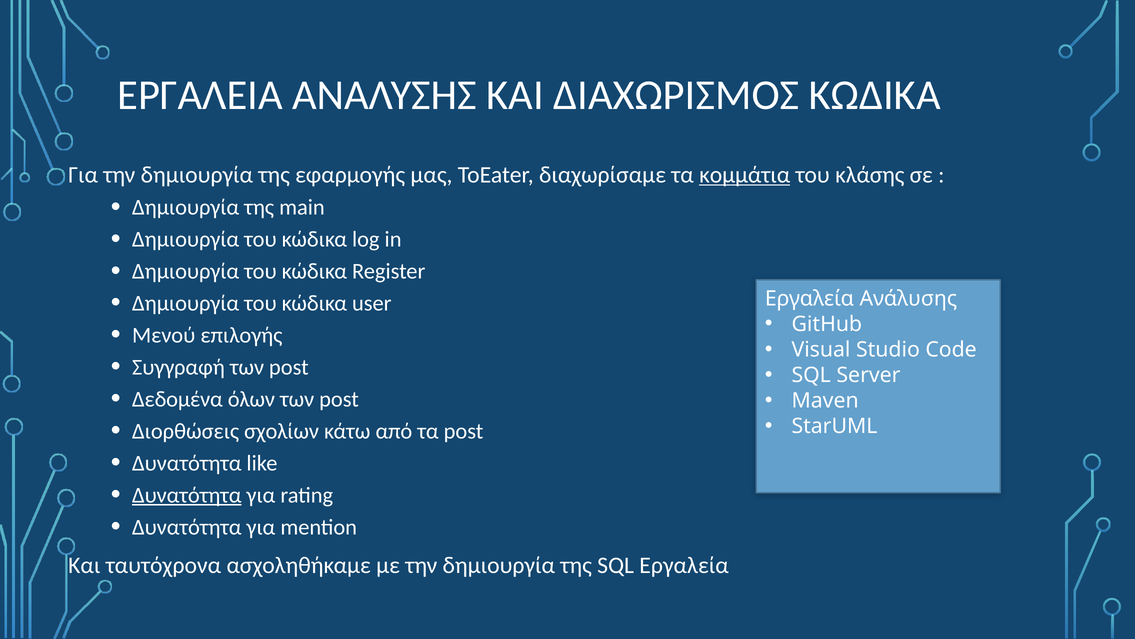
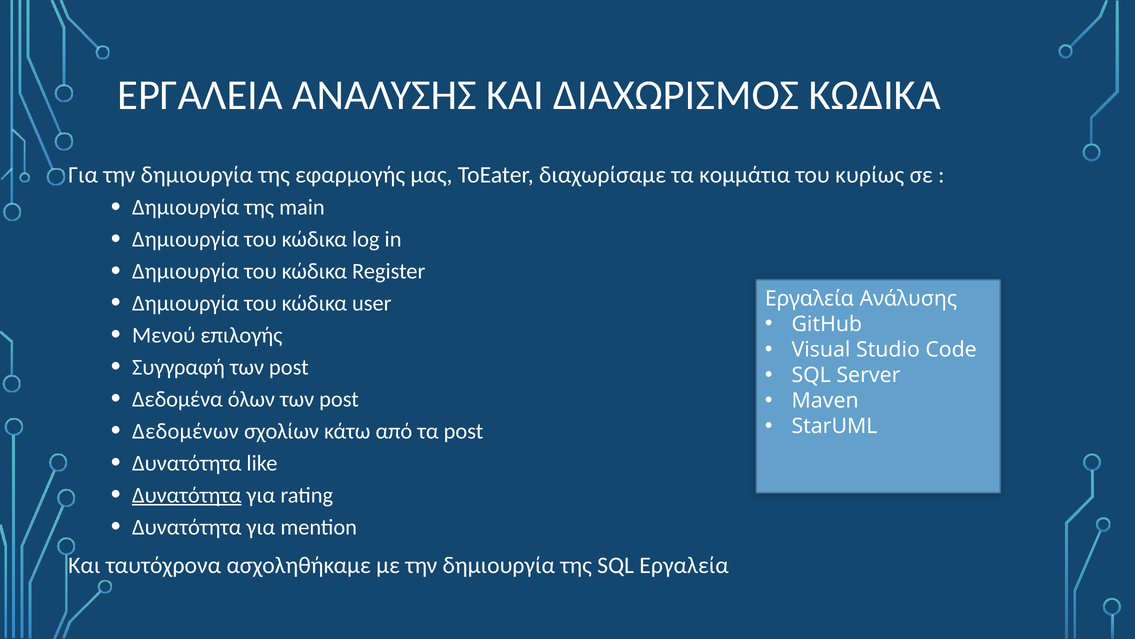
κομμάτια underline: present -> none
κλάσης: κλάσης -> κυρίως
Διορθώσεις: Διορθώσεις -> Δεδομένων
